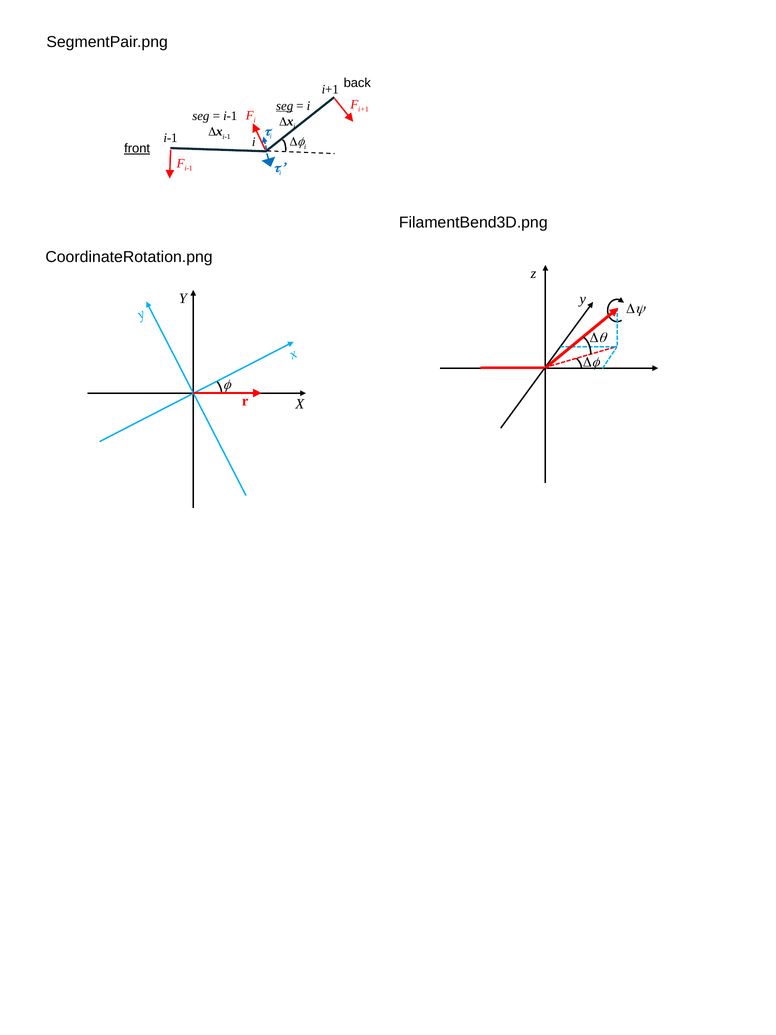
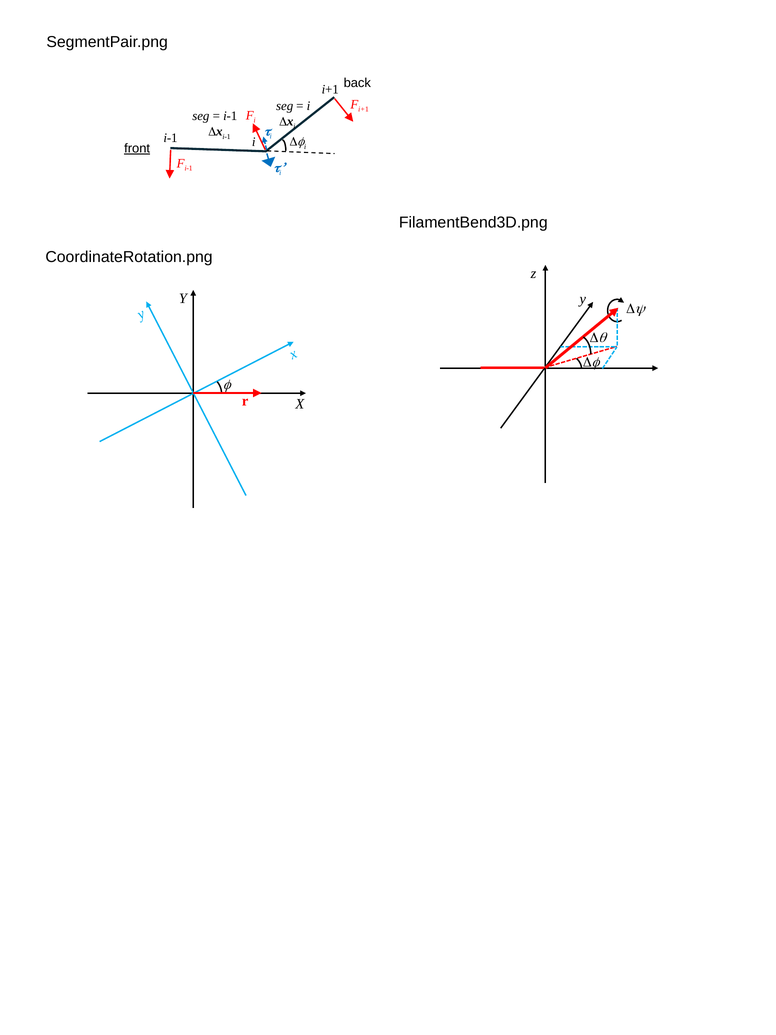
seg at (285, 106) underline: present -> none
